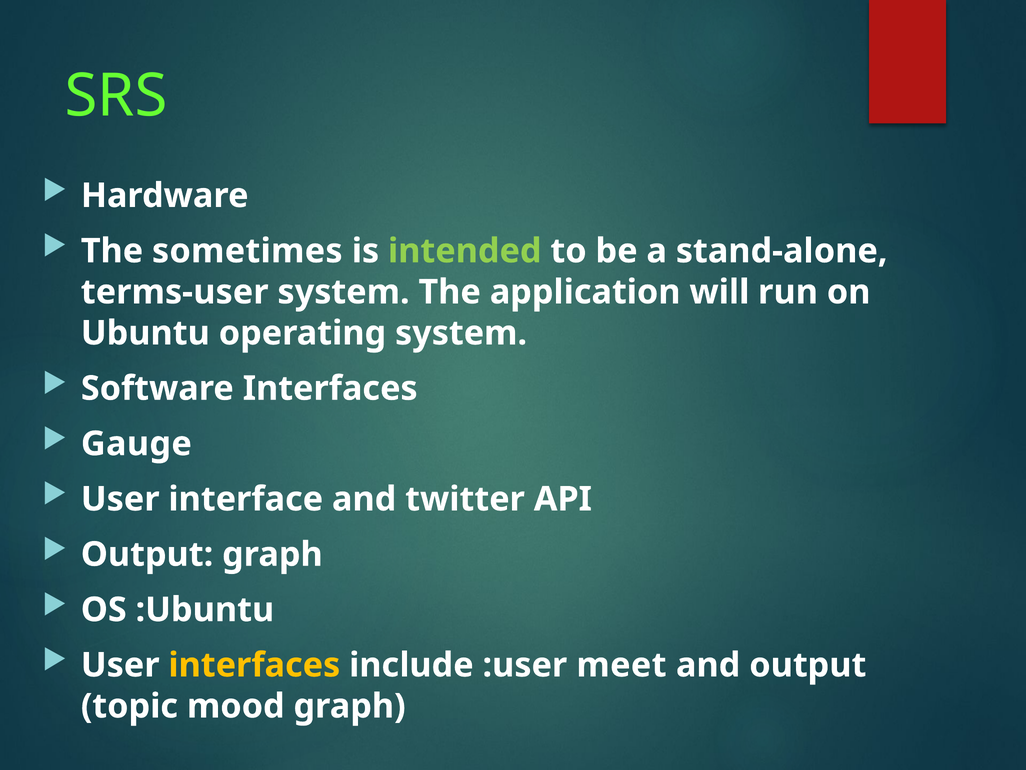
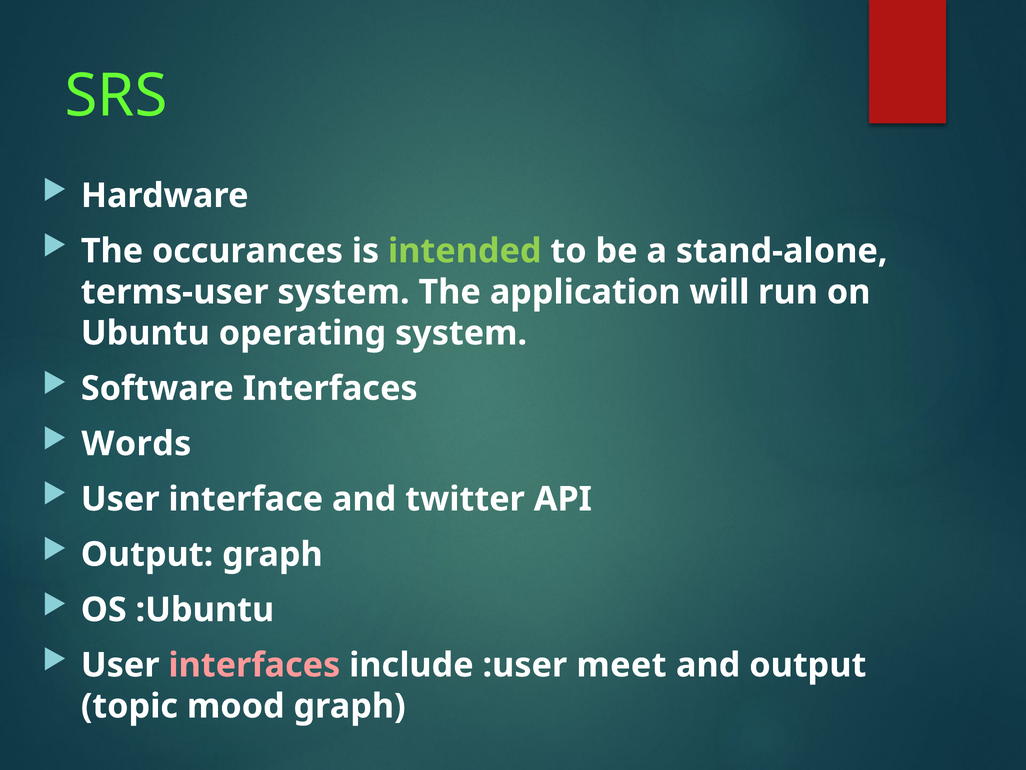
sometimes: sometimes -> occurances
Gauge: Gauge -> Words
interfaces at (254, 665) colour: yellow -> pink
